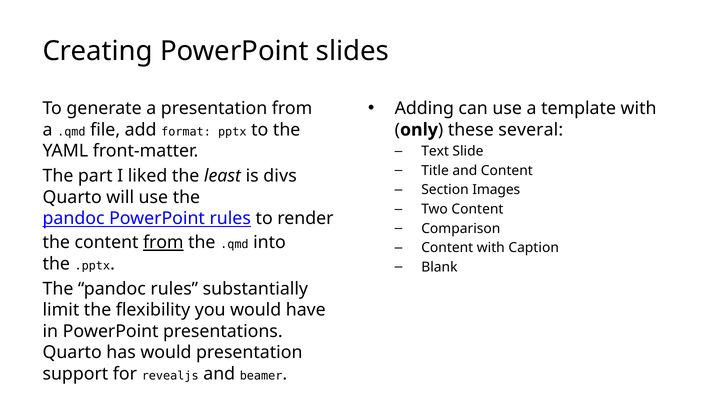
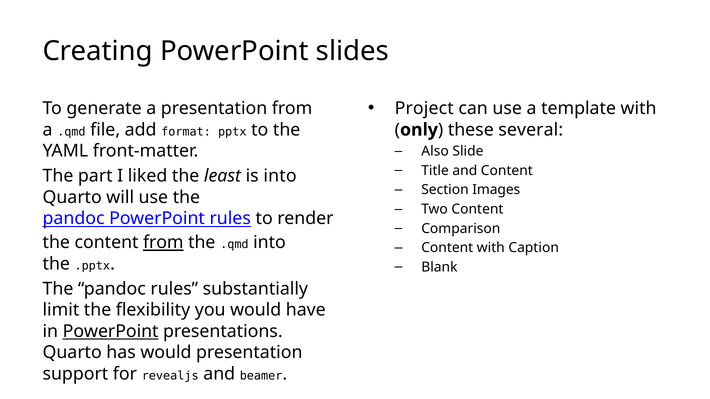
Adding: Adding -> Project
Text: Text -> Also
is divs: divs -> into
PowerPoint at (111, 332) underline: none -> present
